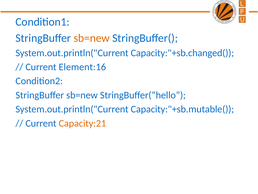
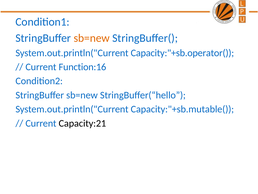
Capacity:"+sb.changed(: Capacity:"+sb.changed( -> Capacity:"+sb.operator(
Element:16: Element:16 -> Function:16
Capacity:21 colour: orange -> black
